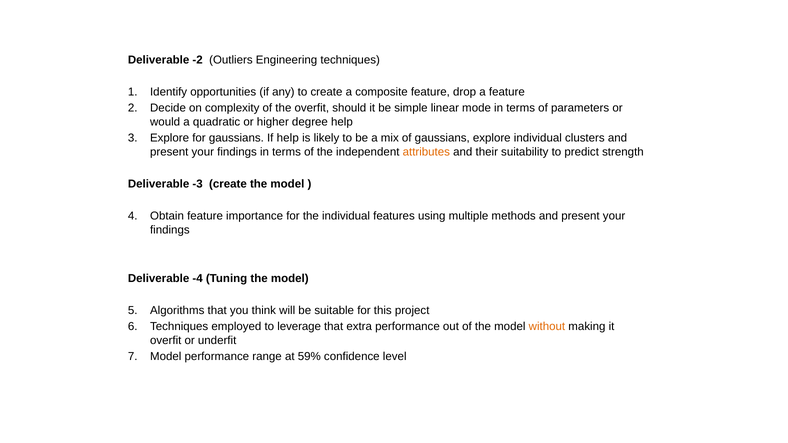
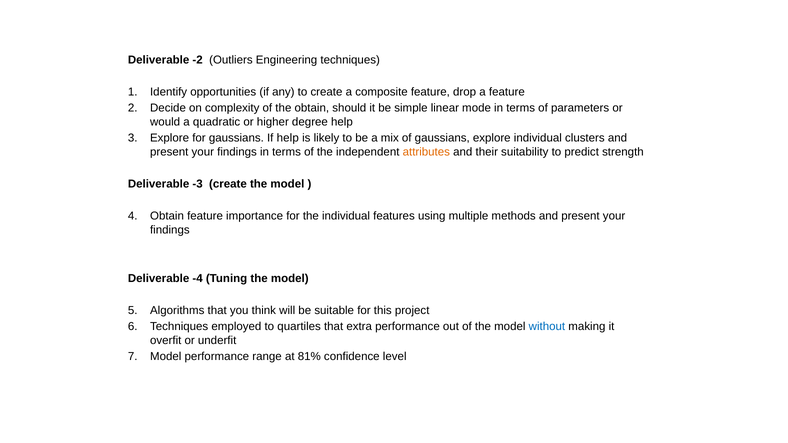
the overfit: overfit -> obtain
leverage: leverage -> quartiles
without colour: orange -> blue
59%: 59% -> 81%
